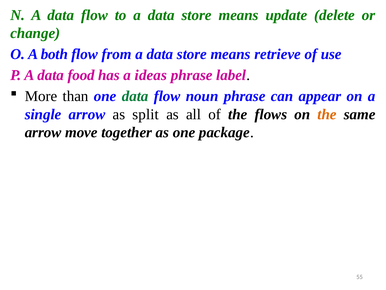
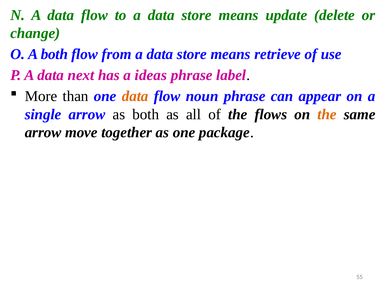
food: food -> next
data at (135, 96) colour: green -> orange
as split: split -> both
